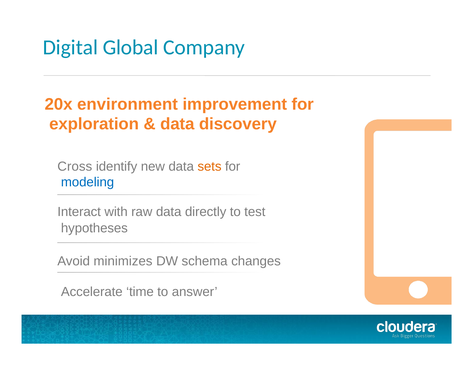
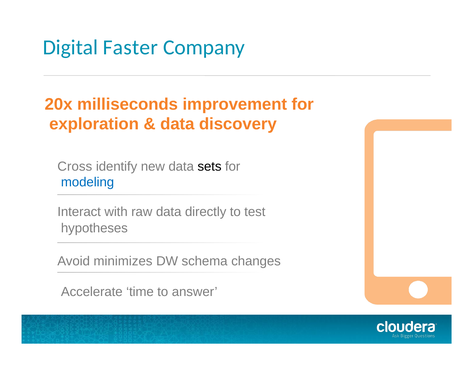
Global: Global -> Faster
environment: environment -> milliseconds
sets colour: orange -> black
